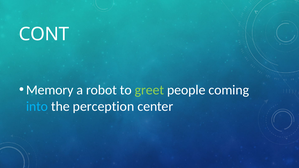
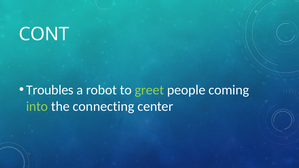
Memory: Memory -> Troubles
into colour: light blue -> light green
perception: perception -> connecting
